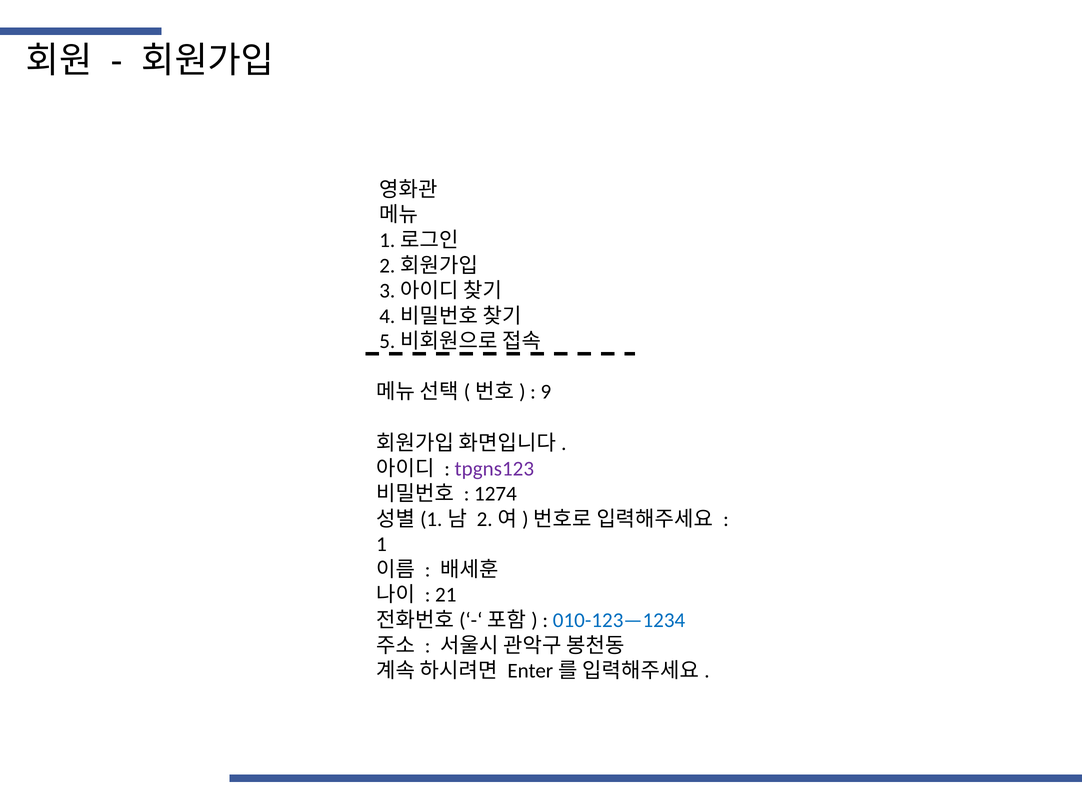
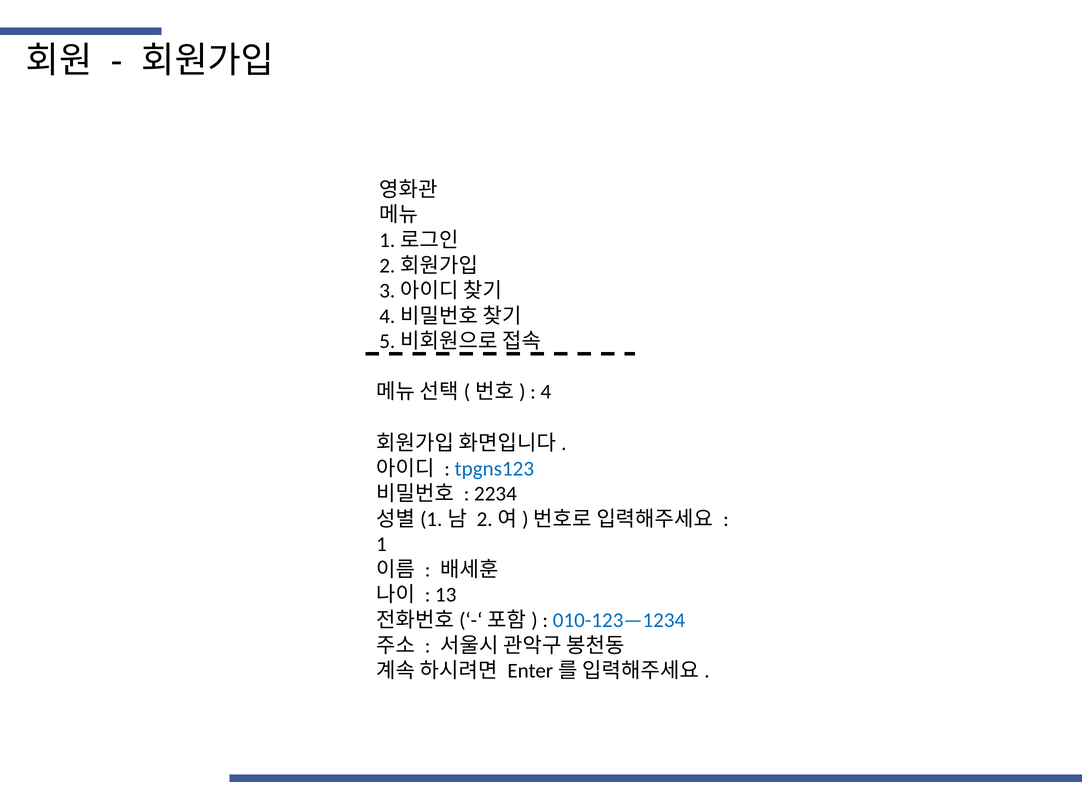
9 at (546, 392): 9 -> 4
tpgns123 colour: purple -> blue
1274: 1274 -> 2234
21: 21 -> 13
